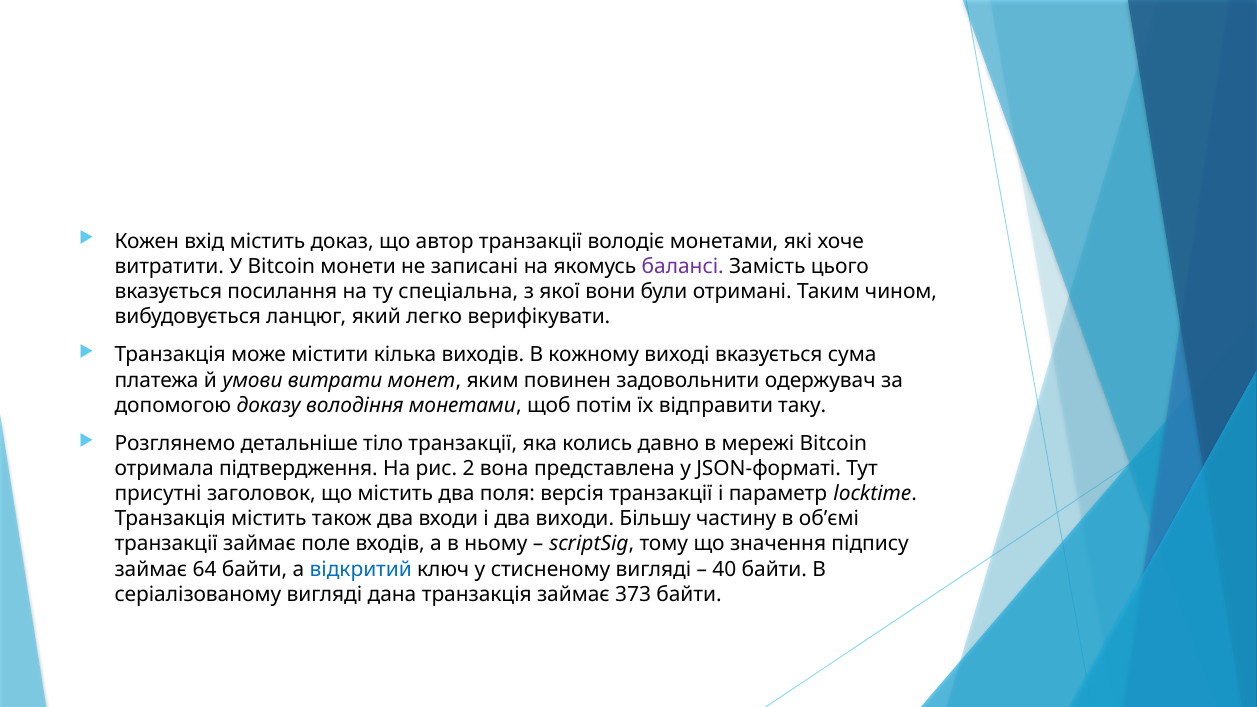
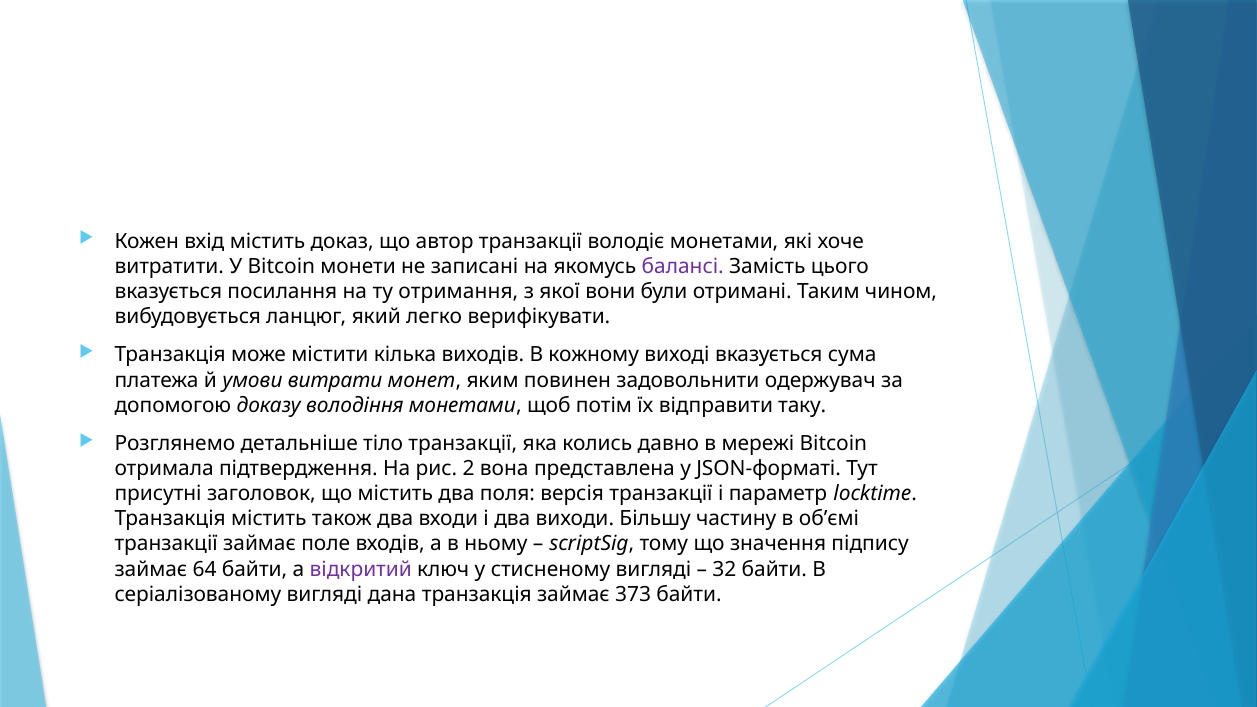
спеціальна: спеціальна -> отримання
відкритий colour: blue -> purple
40: 40 -> 32
